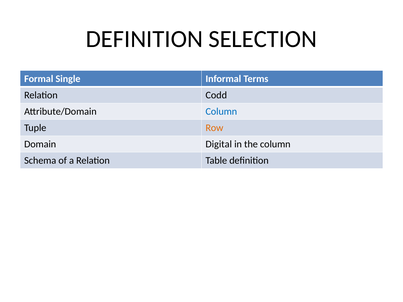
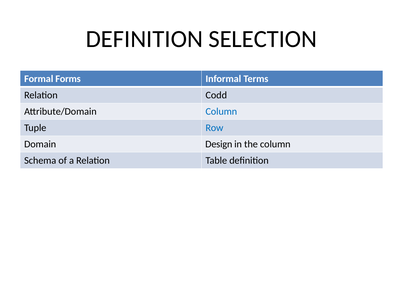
Single: Single -> Forms
Row colour: orange -> blue
Digital: Digital -> Design
